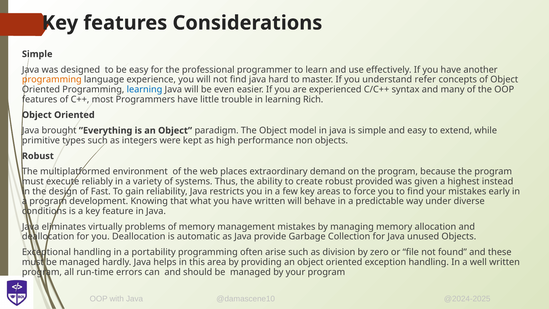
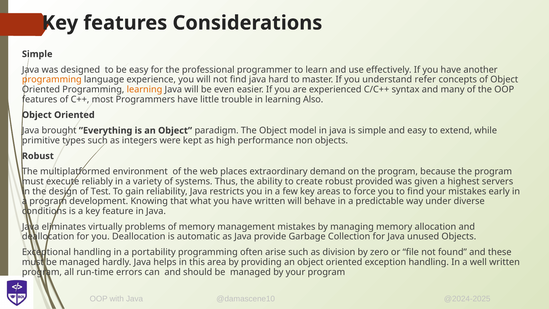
learning at (145, 89) colour: blue -> orange
Rich: Rich -> Also
instead: instead -> servers
Fast: Fast -> Test
